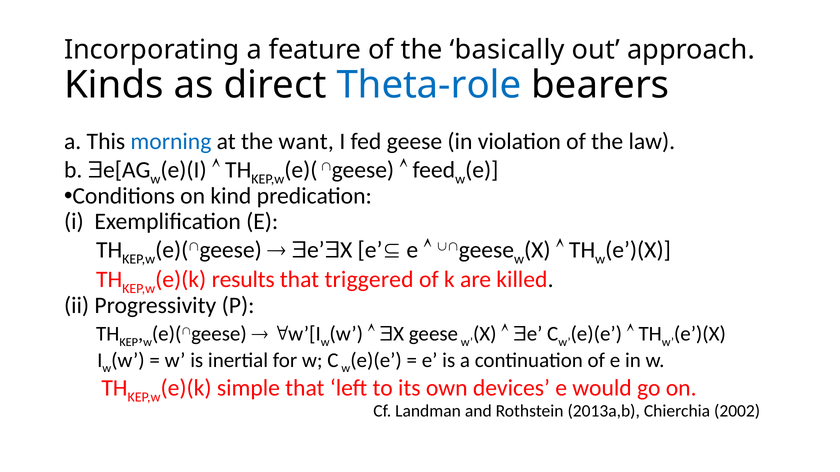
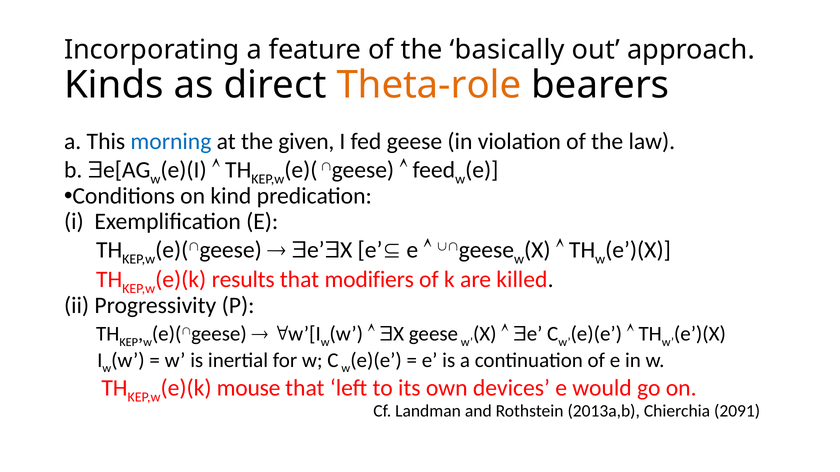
Theta-role colour: blue -> orange
want: want -> given
triggered: triggered -> modifiers
simple: simple -> mouse
2002: 2002 -> 2091
